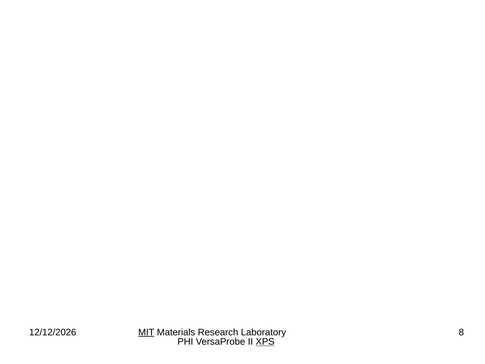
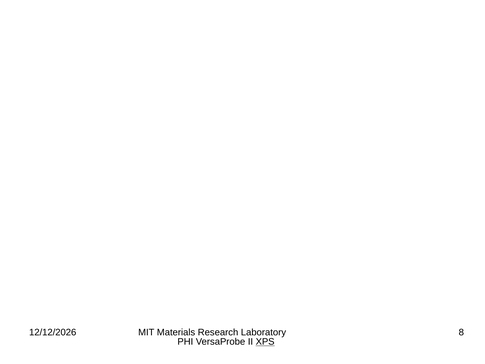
MIT underline: present -> none
